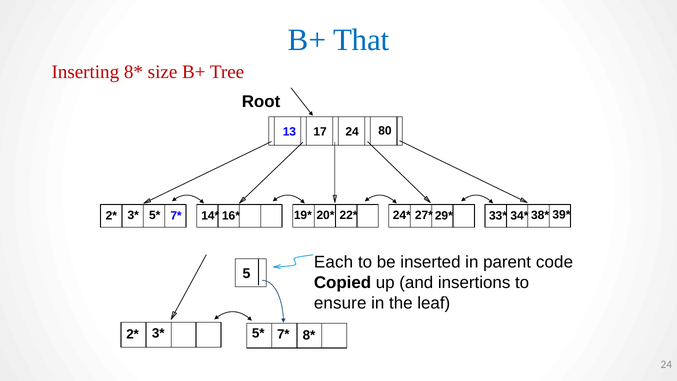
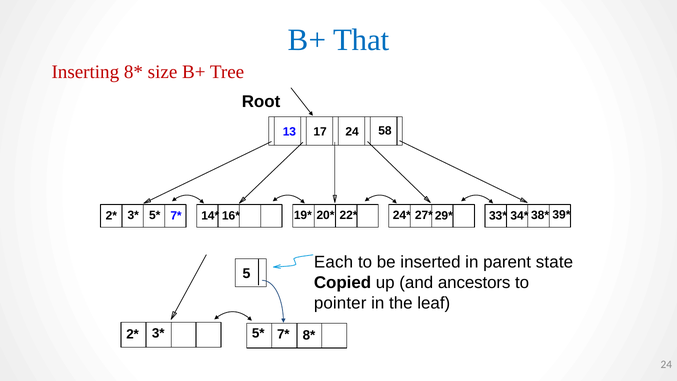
80: 80 -> 58
code: code -> state
insertions: insertions -> ancestors
ensure: ensure -> pointer
